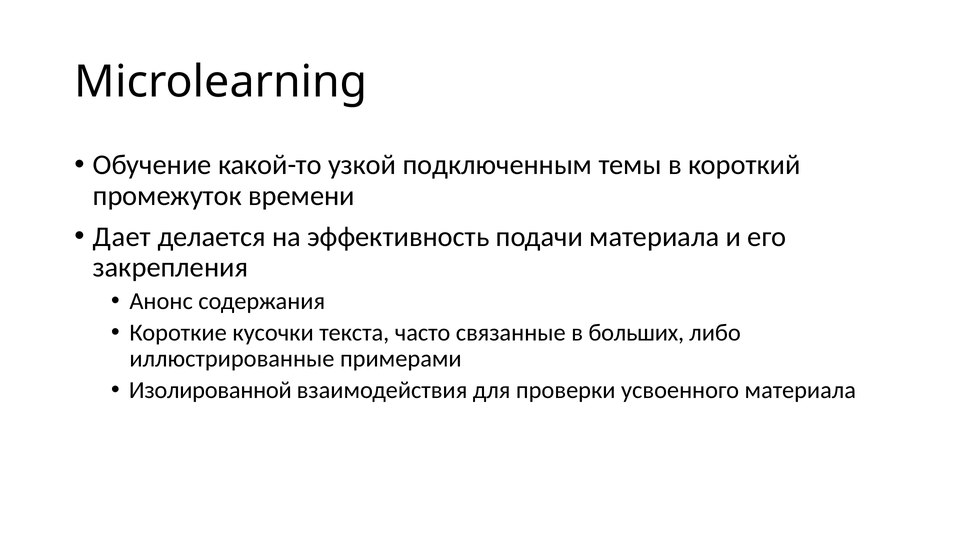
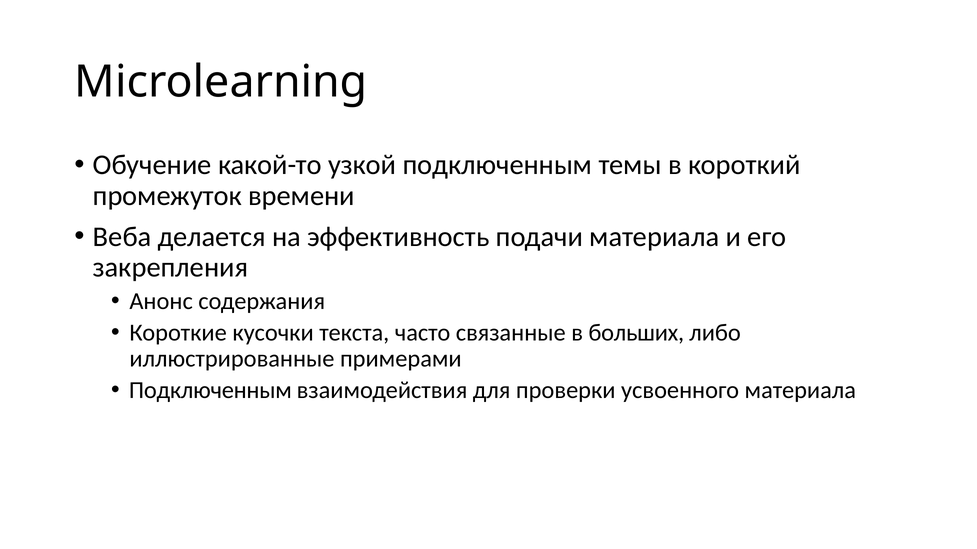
Дает: Дает -> Веба
Изолированной at (210, 391): Изолированной -> Подключенным
